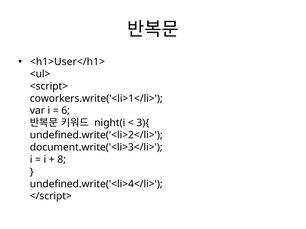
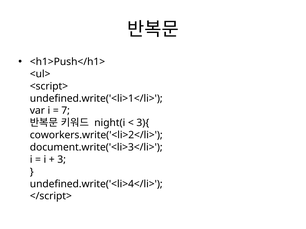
<h1>User</h1>: <h1>User</h1> -> <h1>Push</h1>
coworkers.write('<li>1</li>: coworkers.write('<li>1</li> -> undefined.write('<li>1</li>
6: 6 -> 7
undefined.write('<li>2</li>: undefined.write('<li>2</li> -> coworkers.write('<li>2</li>
8: 8 -> 3
